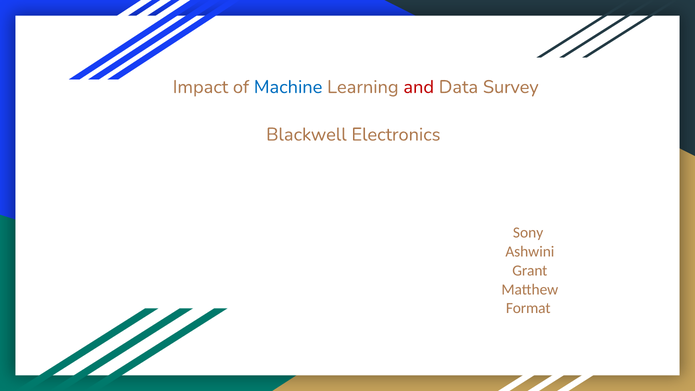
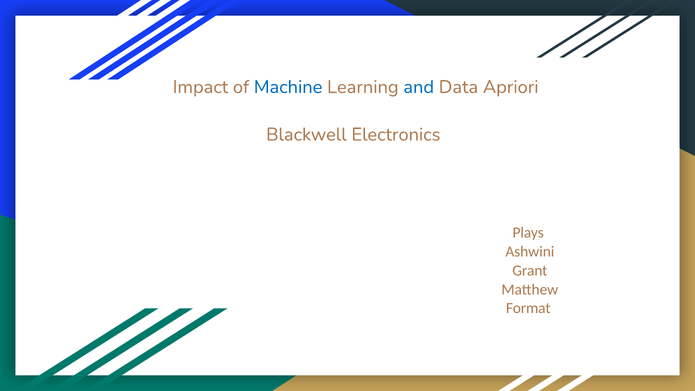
and colour: red -> blue
Survey: Survey -> Apriori
Sony: Sony -> Plays
